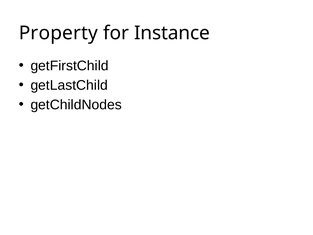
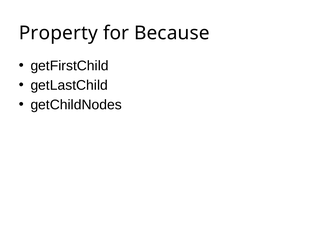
Instance: Instance -> Because
